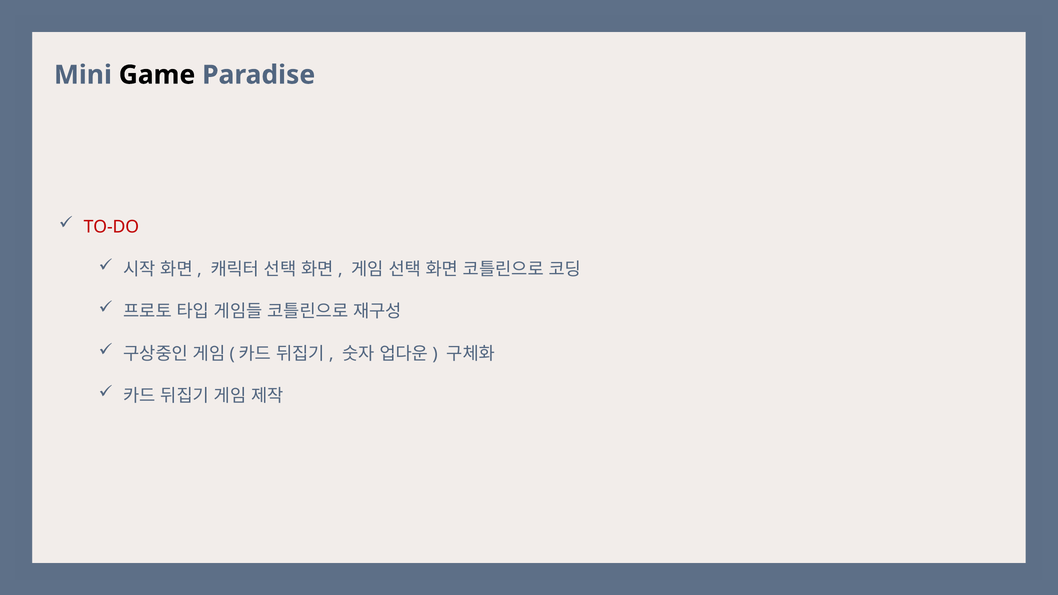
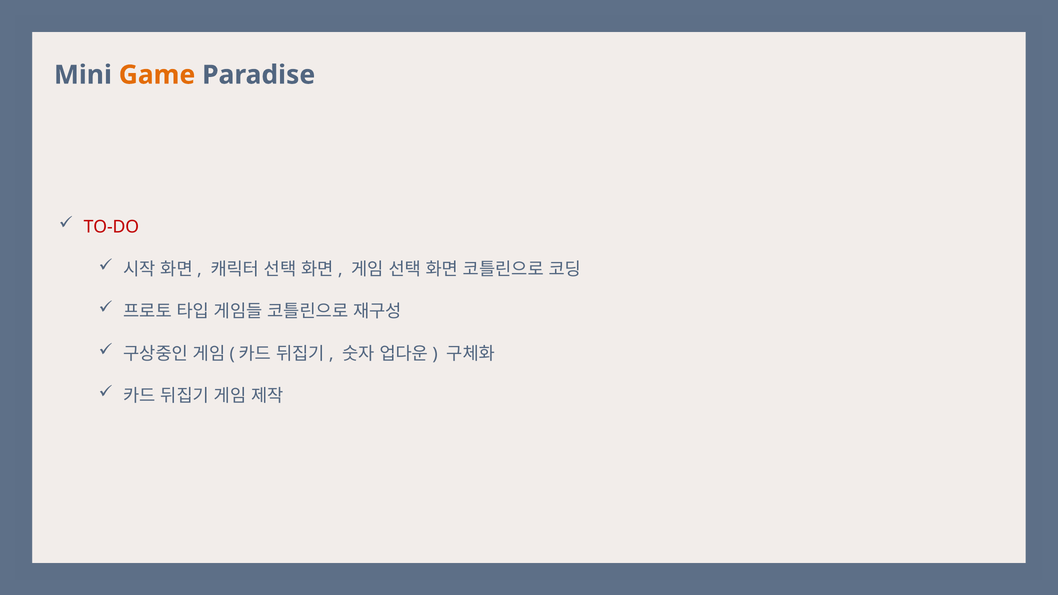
Game colour: black -> orange
